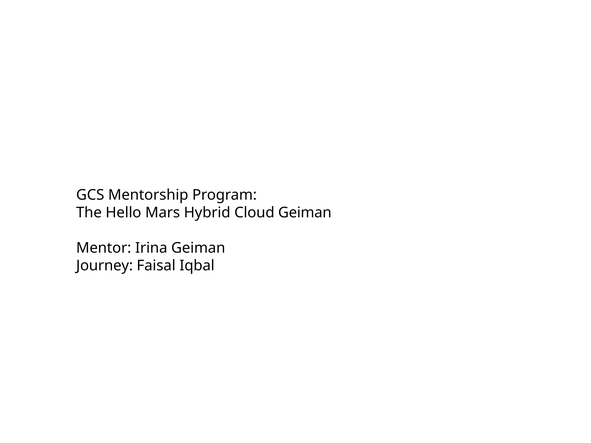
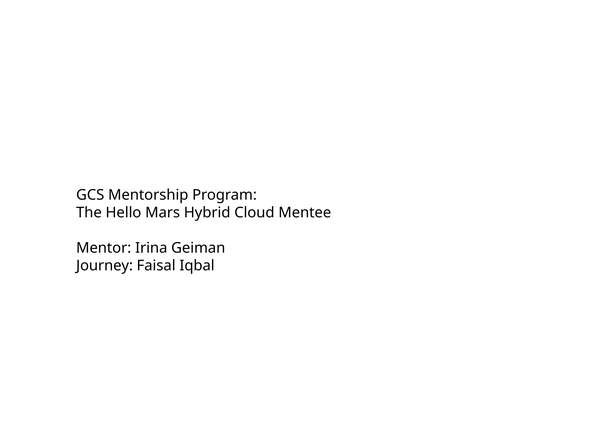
Cloud Geiman: Geiman -> Mentee
